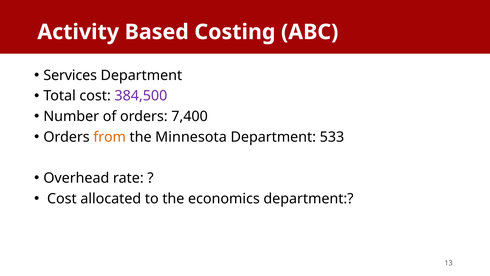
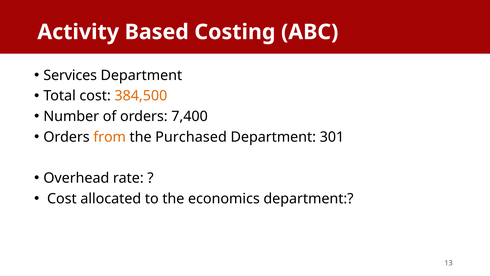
384,500 colour: purple -> orange
Minnesota: Minnesota -> Purchased
533: 533 -> 301
